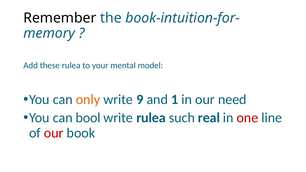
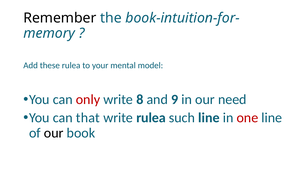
only colour: orange -> red
9: 9 -> 8
1: 1 -> 9
bool: bool -> that
such real: real -> line
our at (54, 133) colour: red -> black
